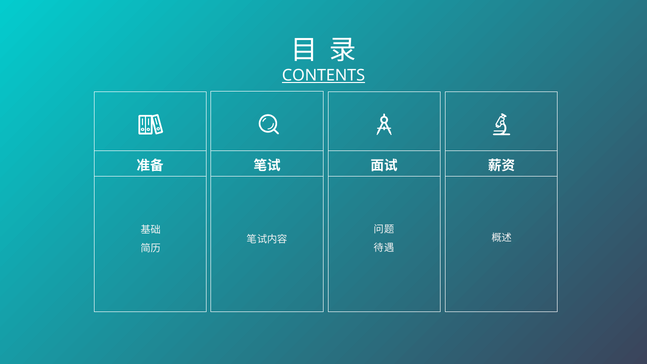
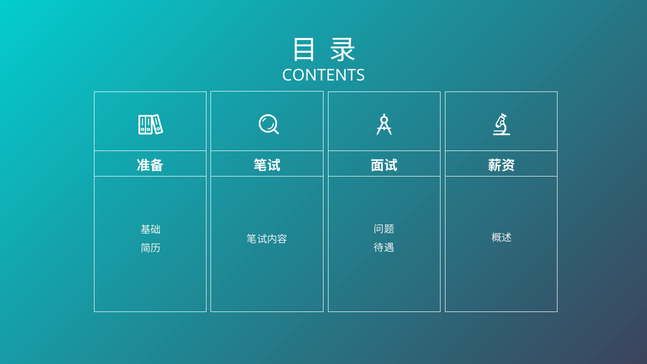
CONTENTS underline: present -> none
